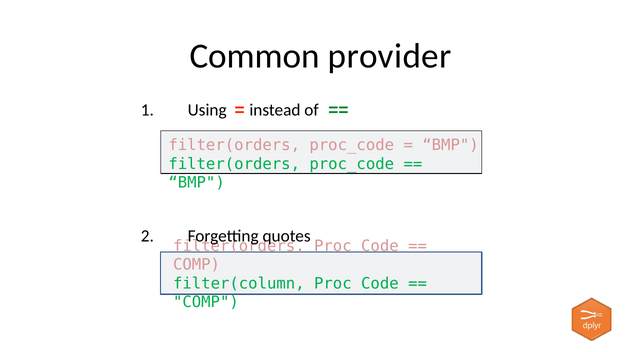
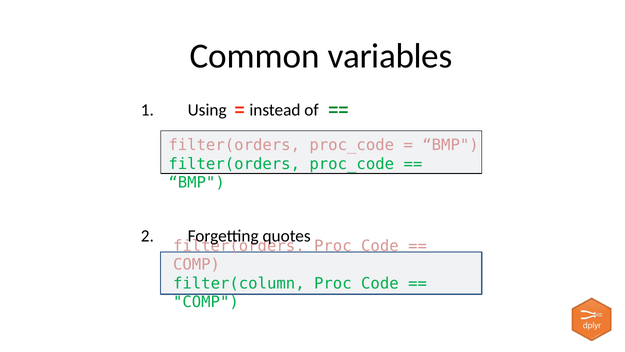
provider: provider -> variables
